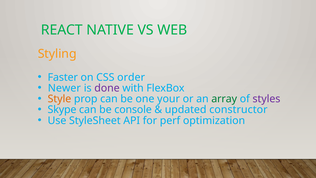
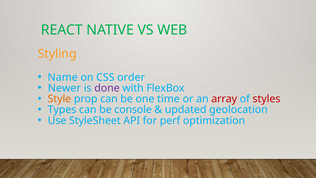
Faster: Faster -> Name
your: your -> time
array colour: green -> red
styles colour: purple -> red
Skype: Skype -> Types
constructor: constructor -> geolocation
